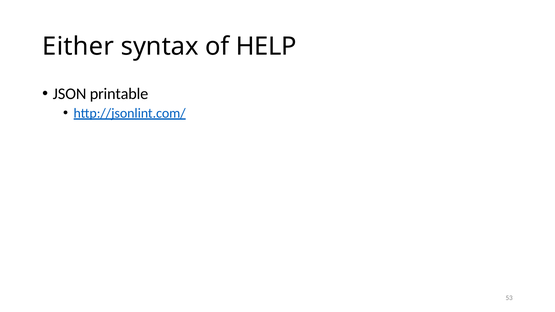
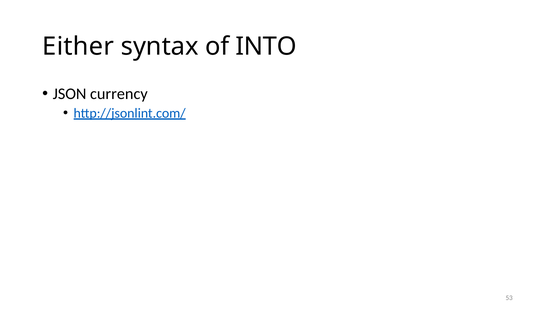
HELP: HELP -> INTO
printable: printable -> currency
